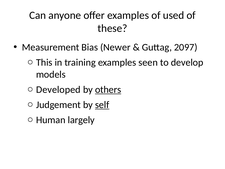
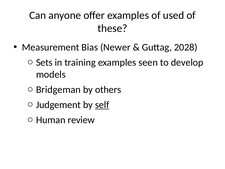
2097: 2097 -> 2028
This: This -> Sets
Developed: Developed -> Bridgeman
others underline: present -> none
largely: largely -> review
